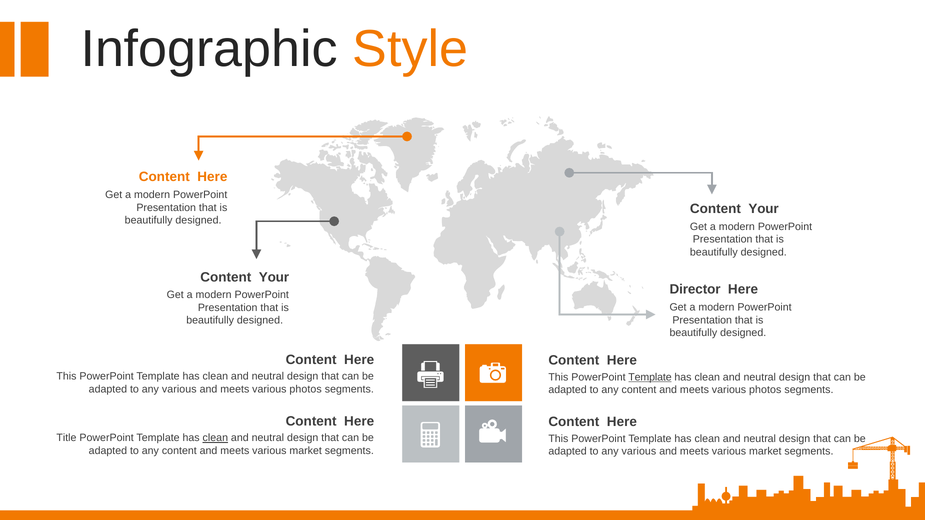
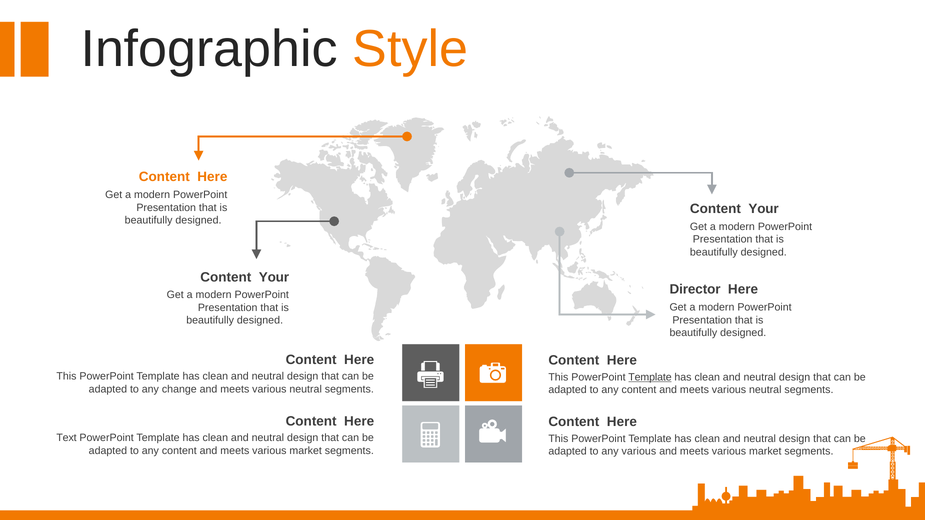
various at (179, 389): various -> change
photos at (306, 389): photos -> neutral
photos at (765, 390): photos -> neutral
Title: Title -> Text
clean at (215, 438) underline: present -> none
